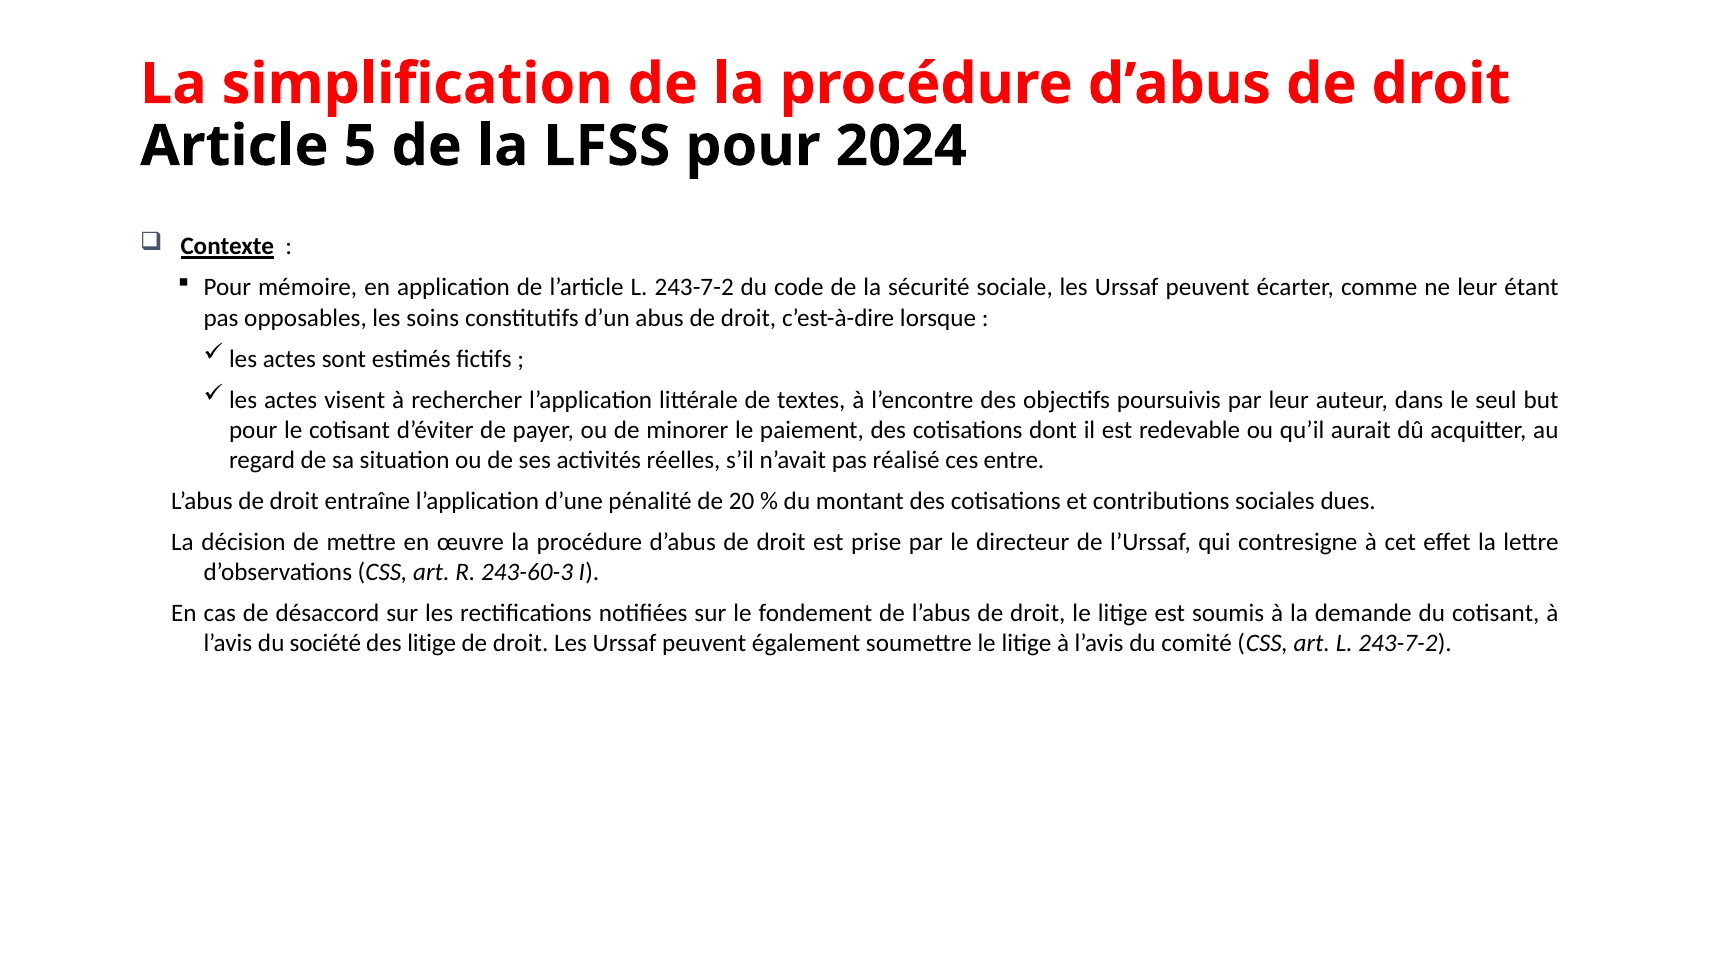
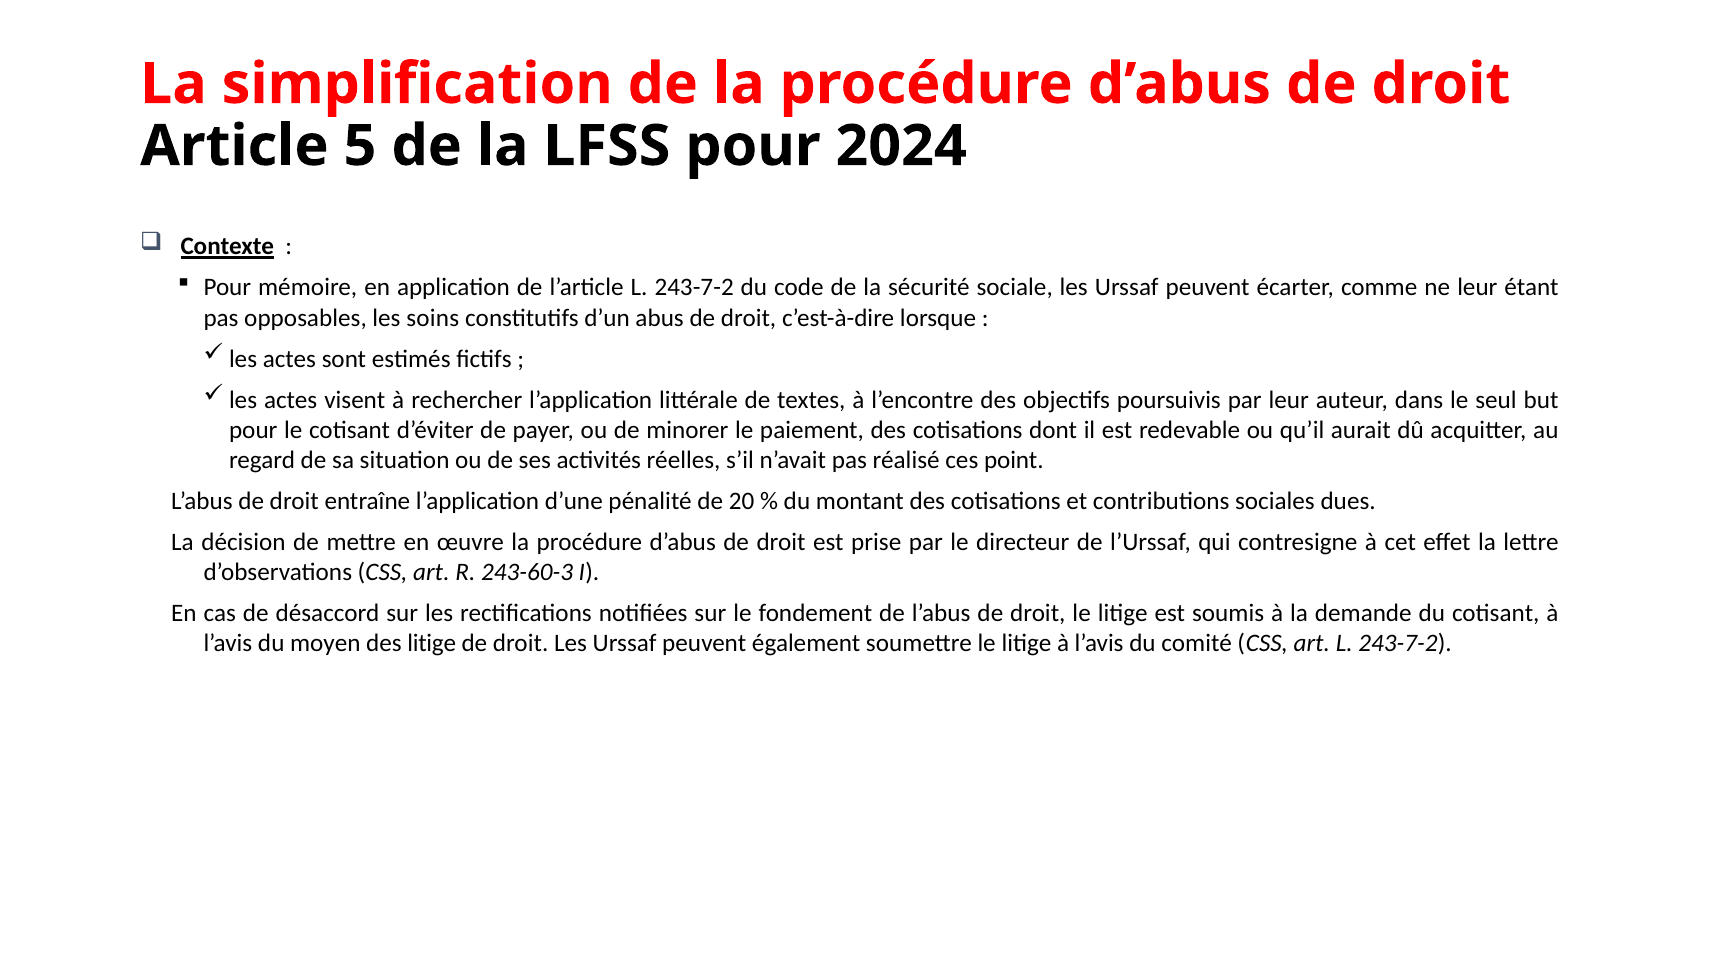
entre: entre -> point
société: société -> moyen
